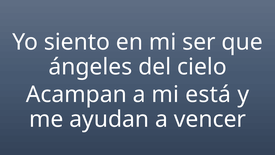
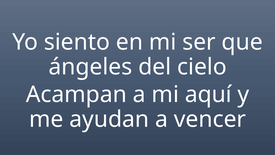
está: está -> aquí
